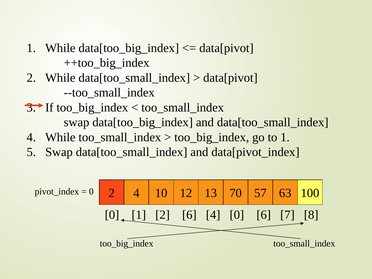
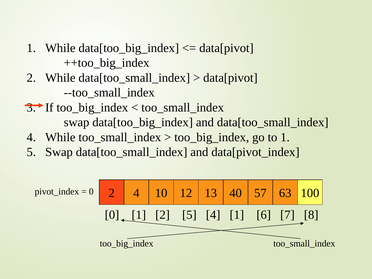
70: 70 -> 40
2 6: 6 -> 5
4 0: 0 -> 1
